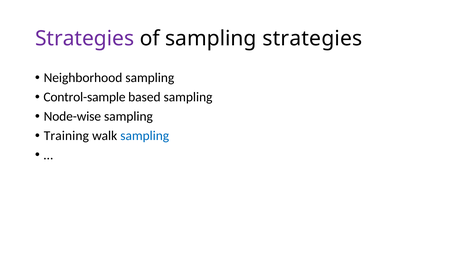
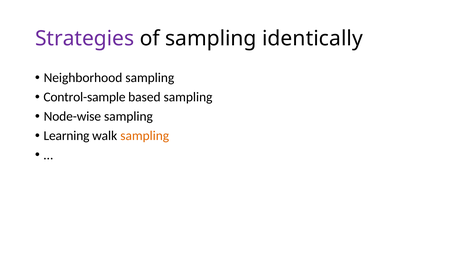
sampling strategies: strategies -> identically
Training: Training -> Learning
sampling at (145, 136) colour: blue -> orange
